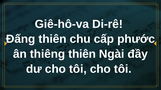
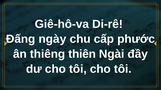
Đấng thiên: thiên -> ngày
